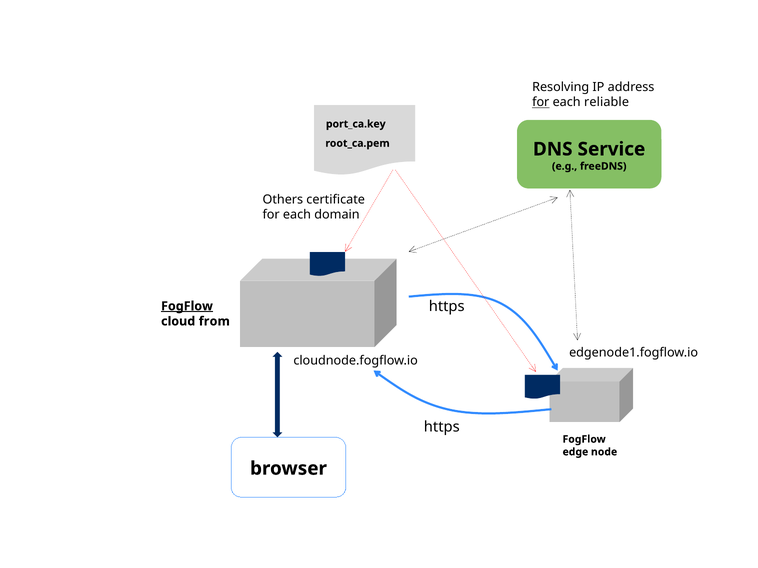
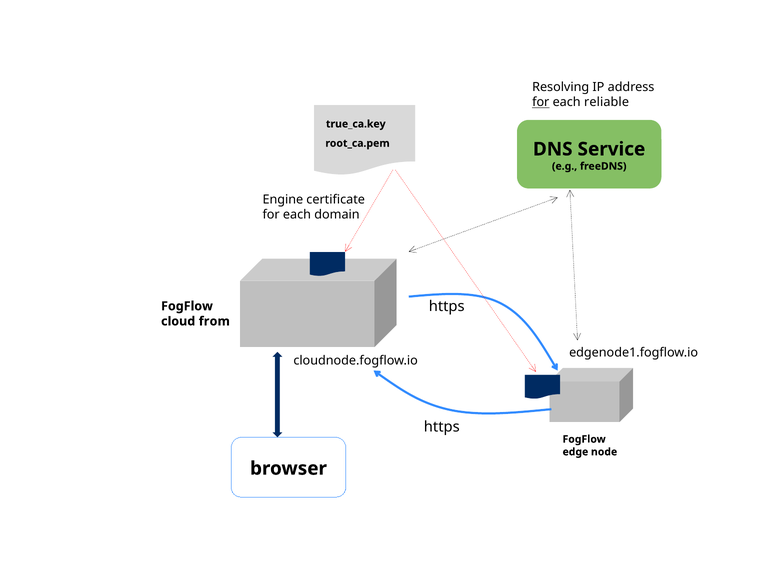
port_ca.key: port_ca.key -> true_ca.key
Others: Others -> Engine
FogFlow at (187, 306) underline: present -> none
